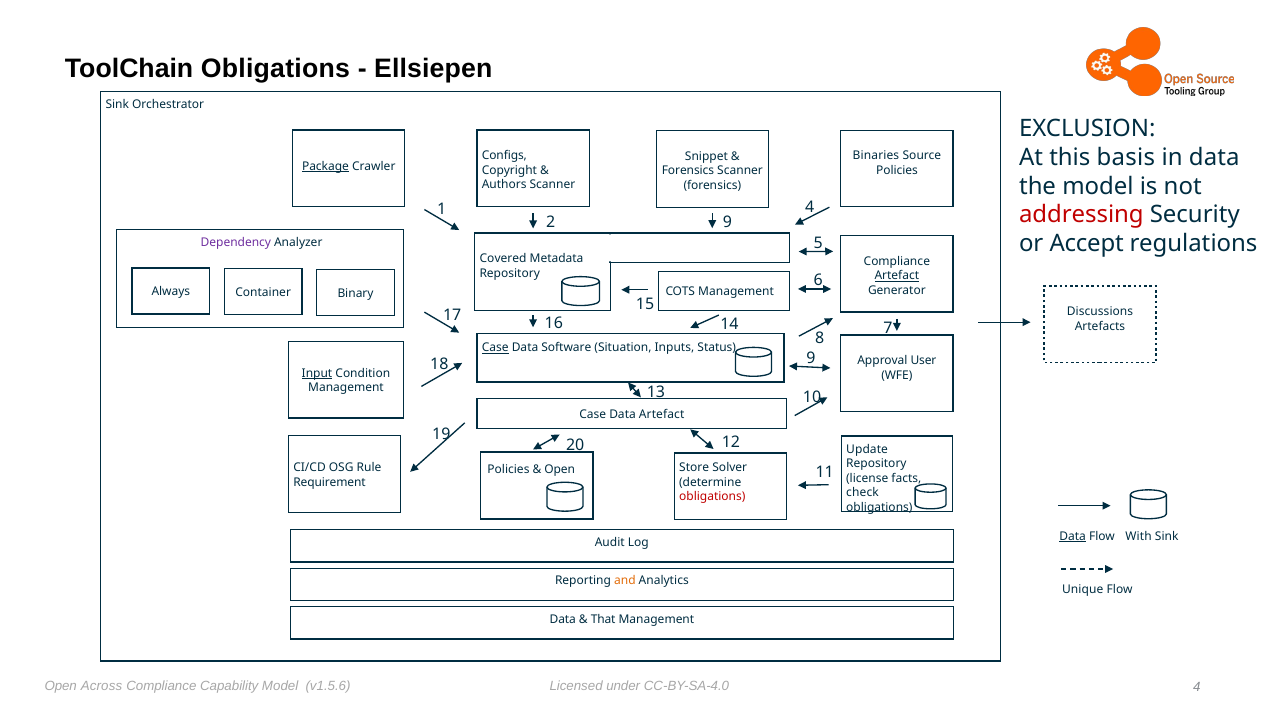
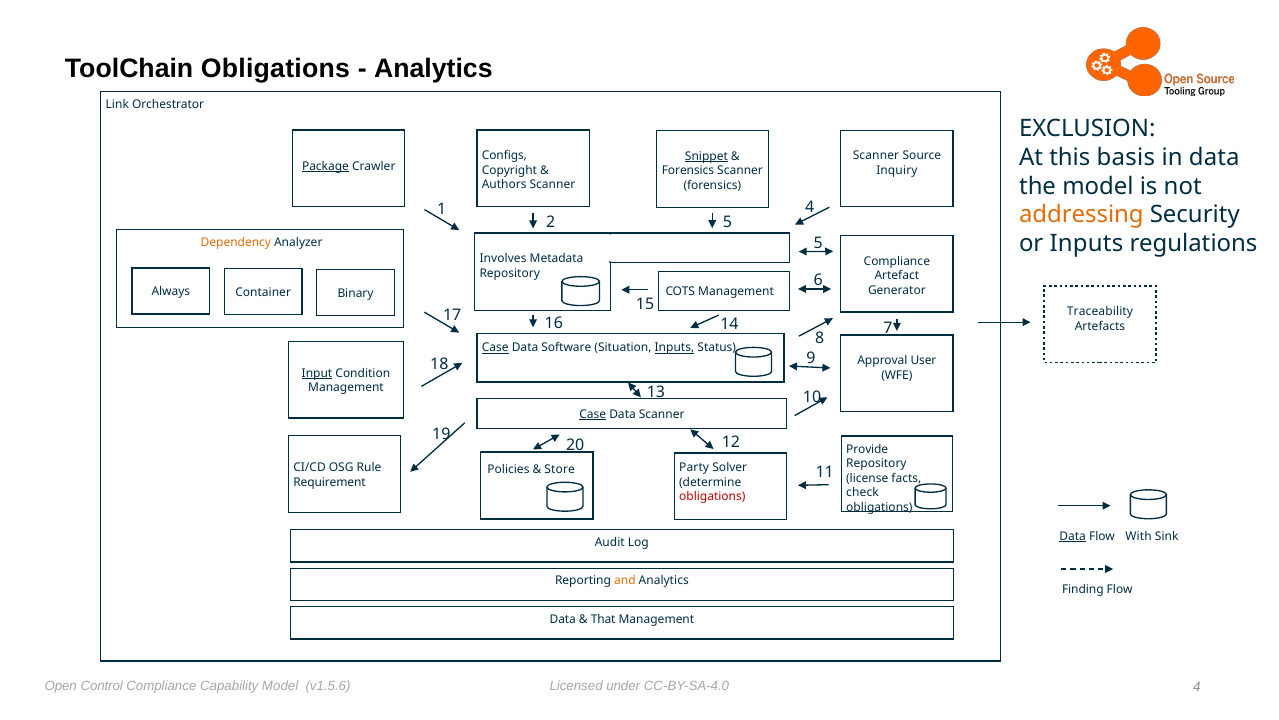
Ellsiepen at (433, 69): Ellsiepen -> Analytics
Sink at (117, 104): Sink -> Link
Binaries at (876, 156): Binaries -> Scanner
Snippet underline: none -> present
Policies at (897, 170): Policies -> Inquiry
addressing colour: red -> orange
2 9: 9 -> 5
or Accept: Accept -> Inputs
Dependency colour: purple -> orange
Covered: Covered -> Involves
Artefact at (897, 276) underline: present -> none
Discussions: Discussions -> Traceability
Inputs at (674, 347) underline: none -> present
Case at (593, 414) underline: none -> present
Data Artefact: Artefact -> Scanner
Update: Update -> Provide
Store: Store -> Party
Open at (560, 469): Open -> Store
Unique: Unique -> Finding
Across: Across -> Control
